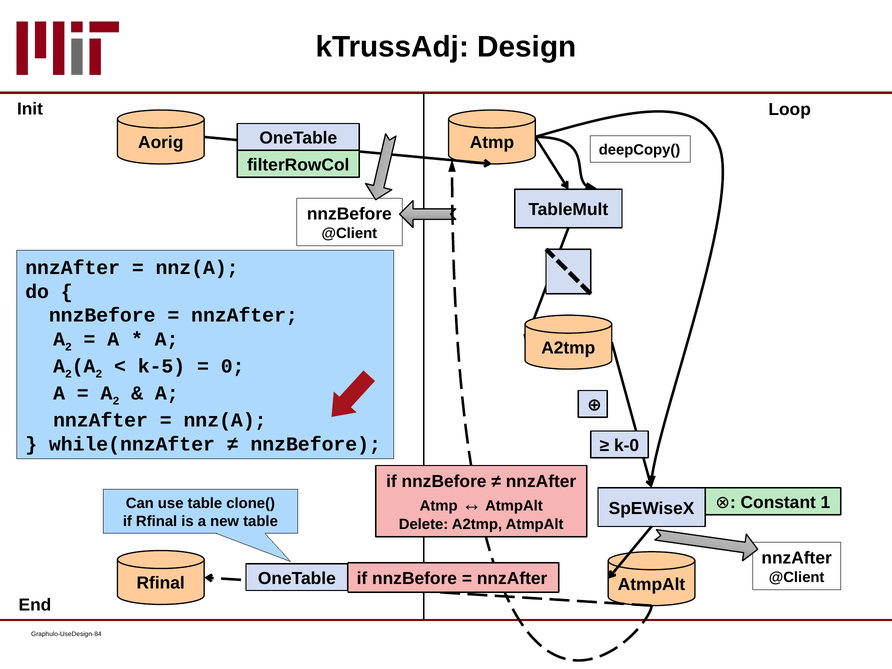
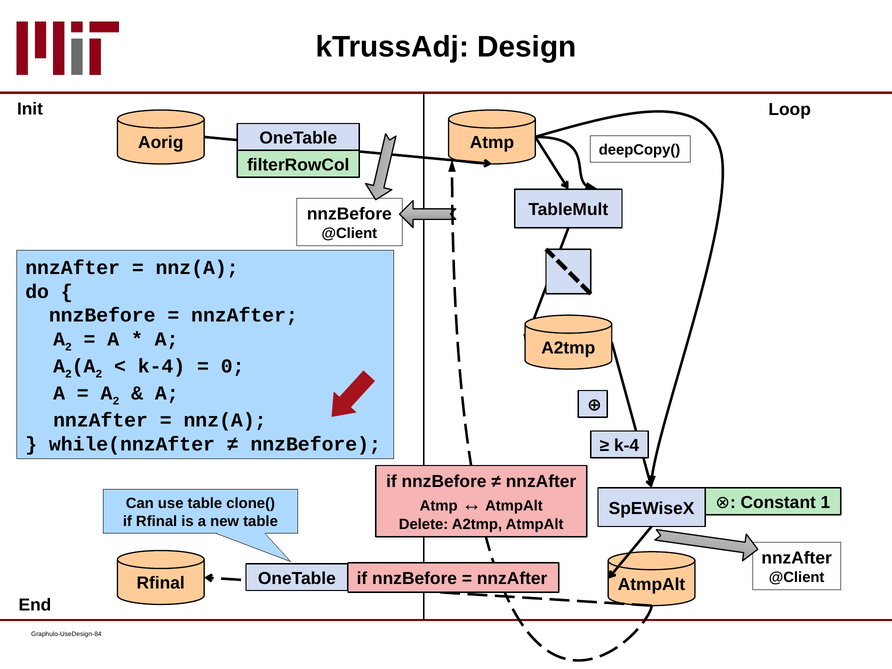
k-5 at (162, 366): k-5 -> k-4
k-0 at (627, 446): k-0 -> k-4
